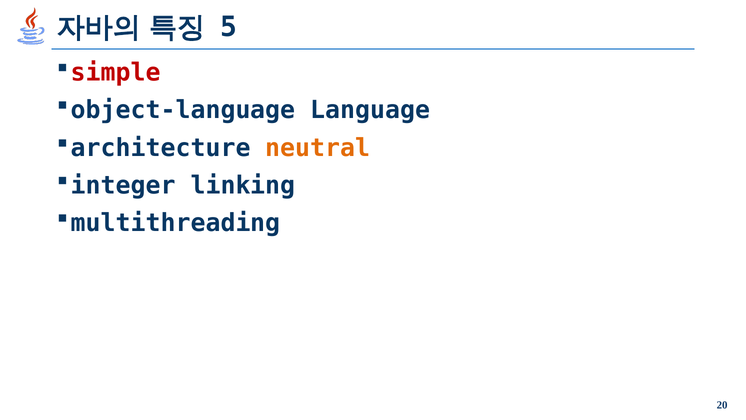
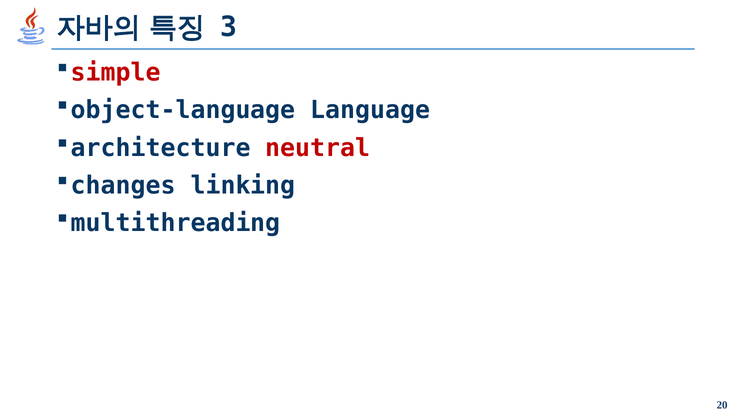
5: 5 -> 3
neutral colour: orange -> red
integer: integer -> changes
